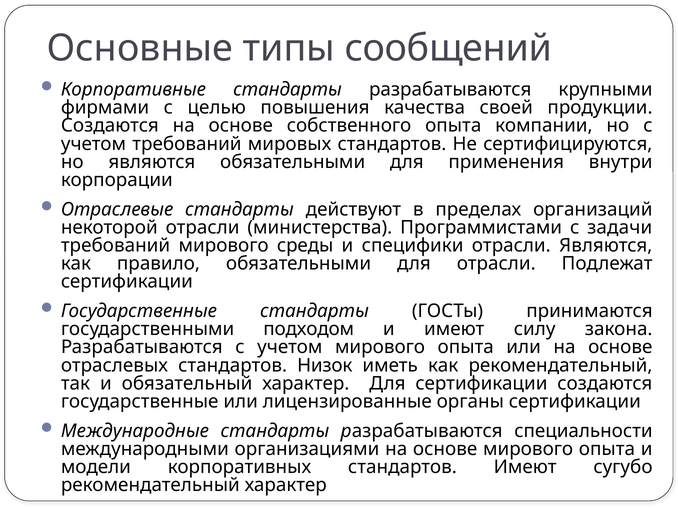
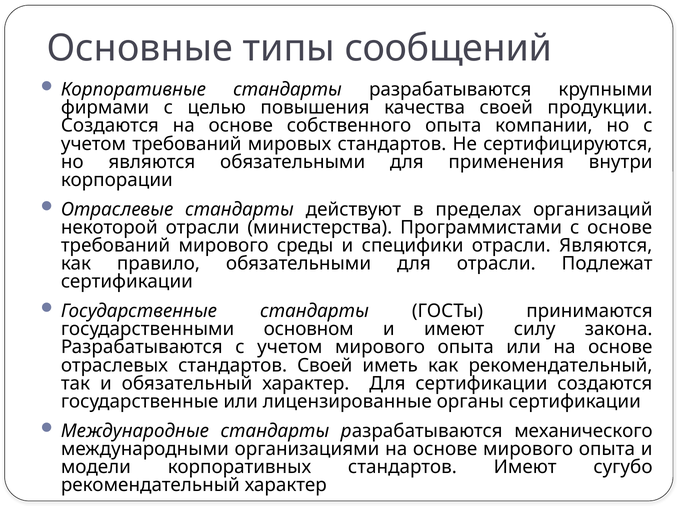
с задачи: задачи -> основе
подходом: подходом -> основном
стандартов Низок: Низок -> Своей
специальности: специальности -> механического
